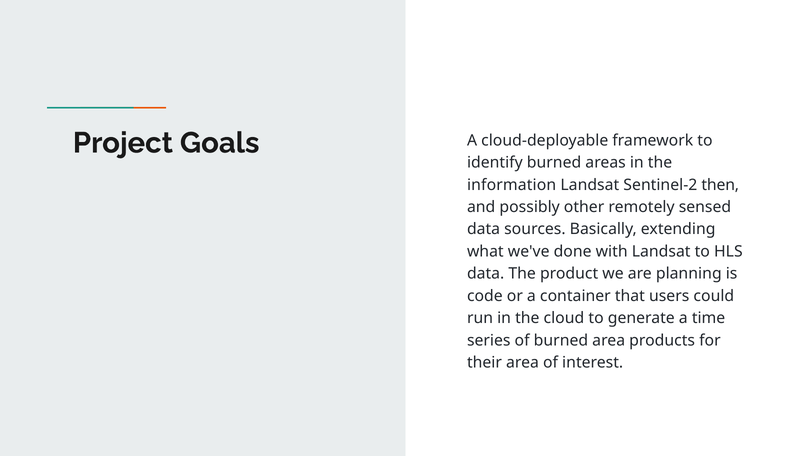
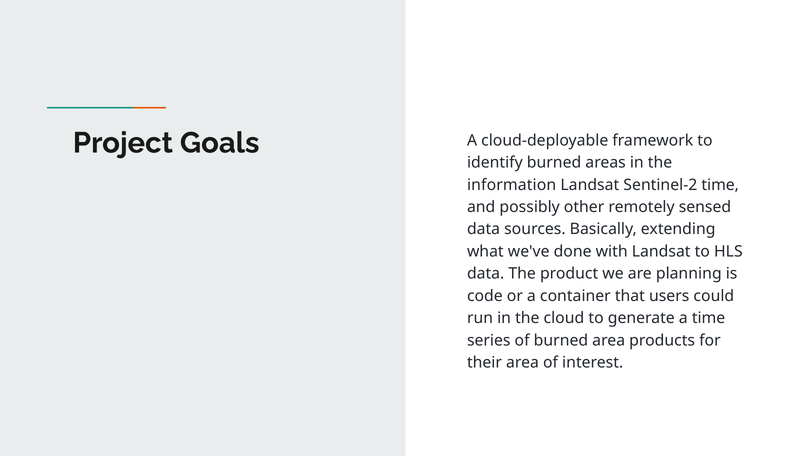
Sentinel-2 then: then -> time
